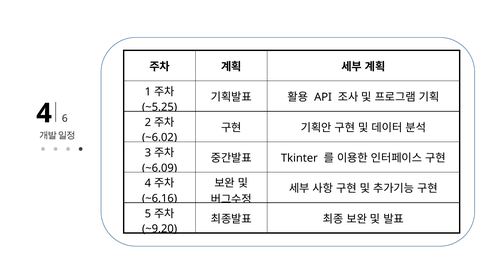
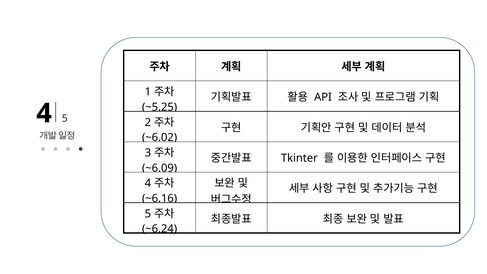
6 at (65, 119): 6 -> 5
~9.20: ~9.20 -> ~6.24
